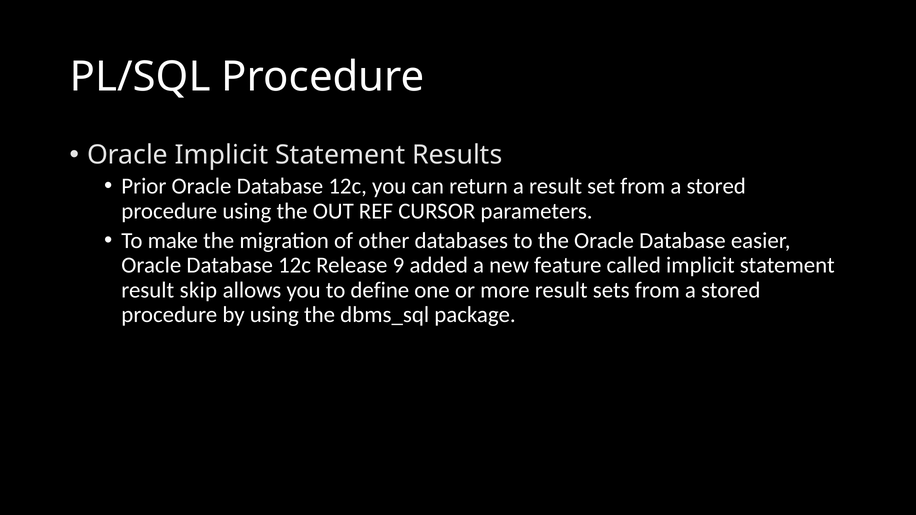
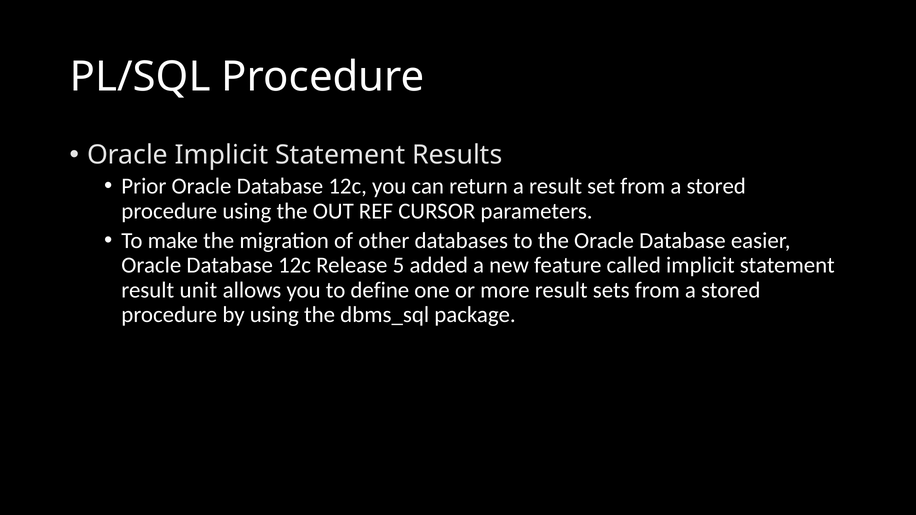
9: 9 -> 5
skip: skip -> unit
